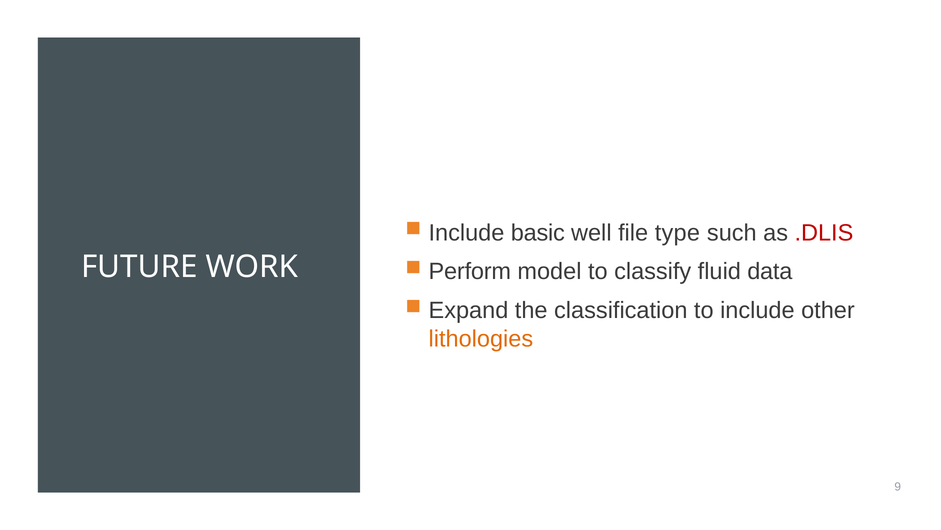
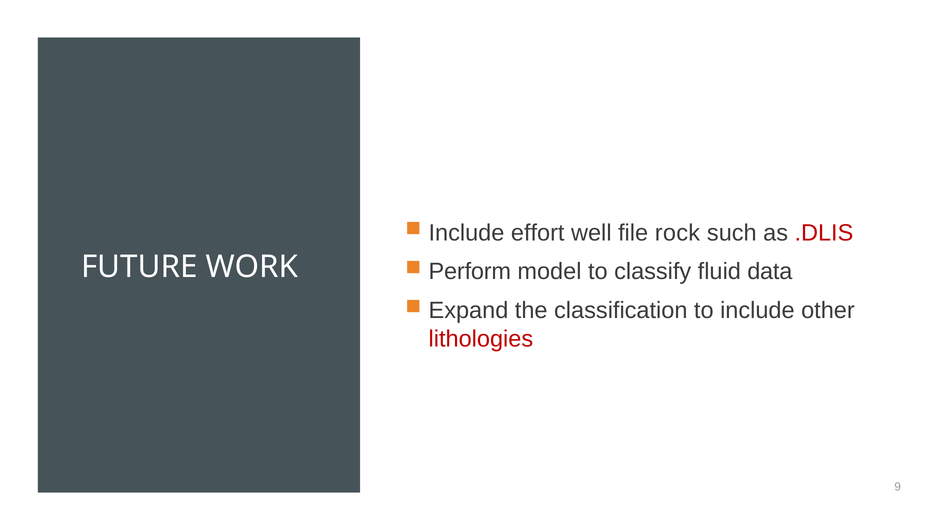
basic: basic -> effort
type: type -> rock
lithologies colour: orange -> red
